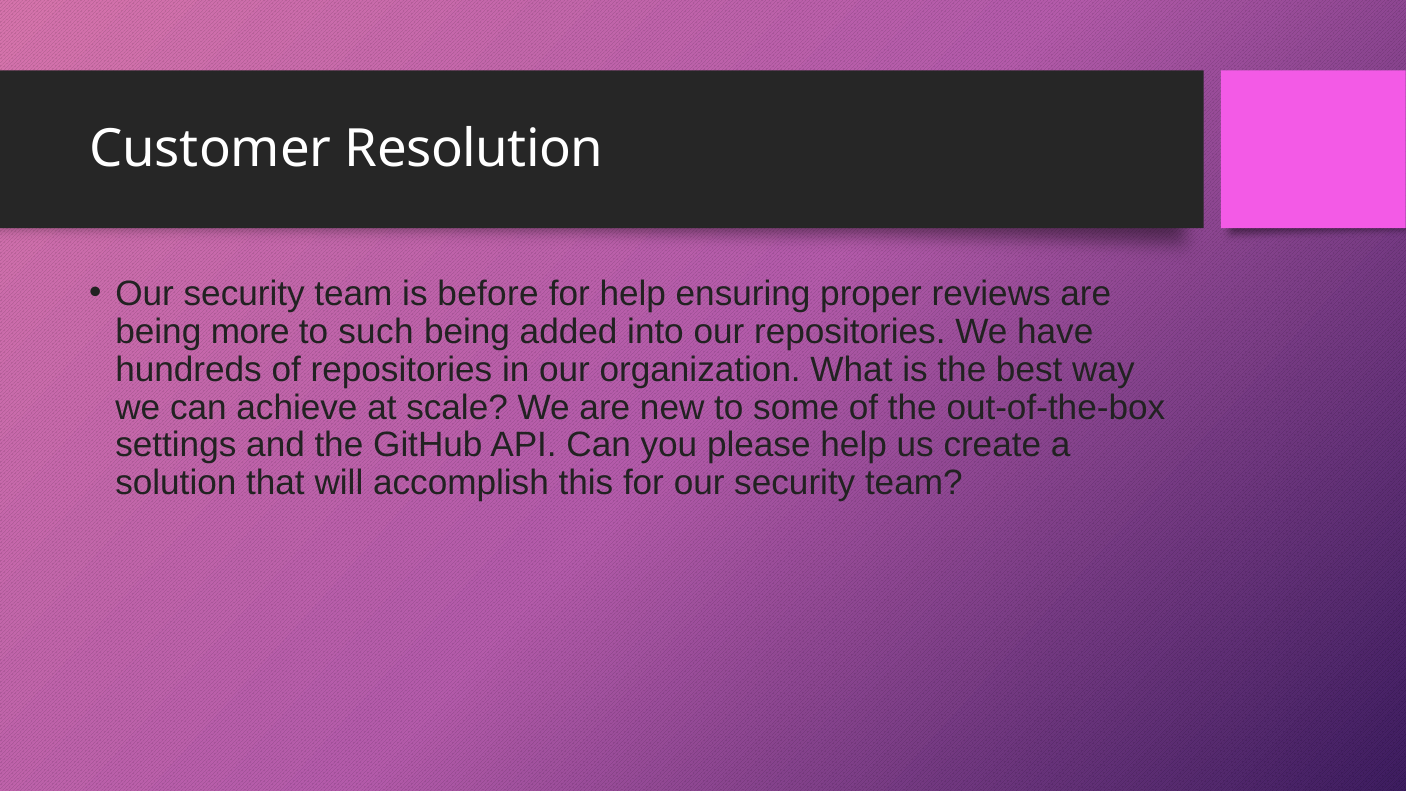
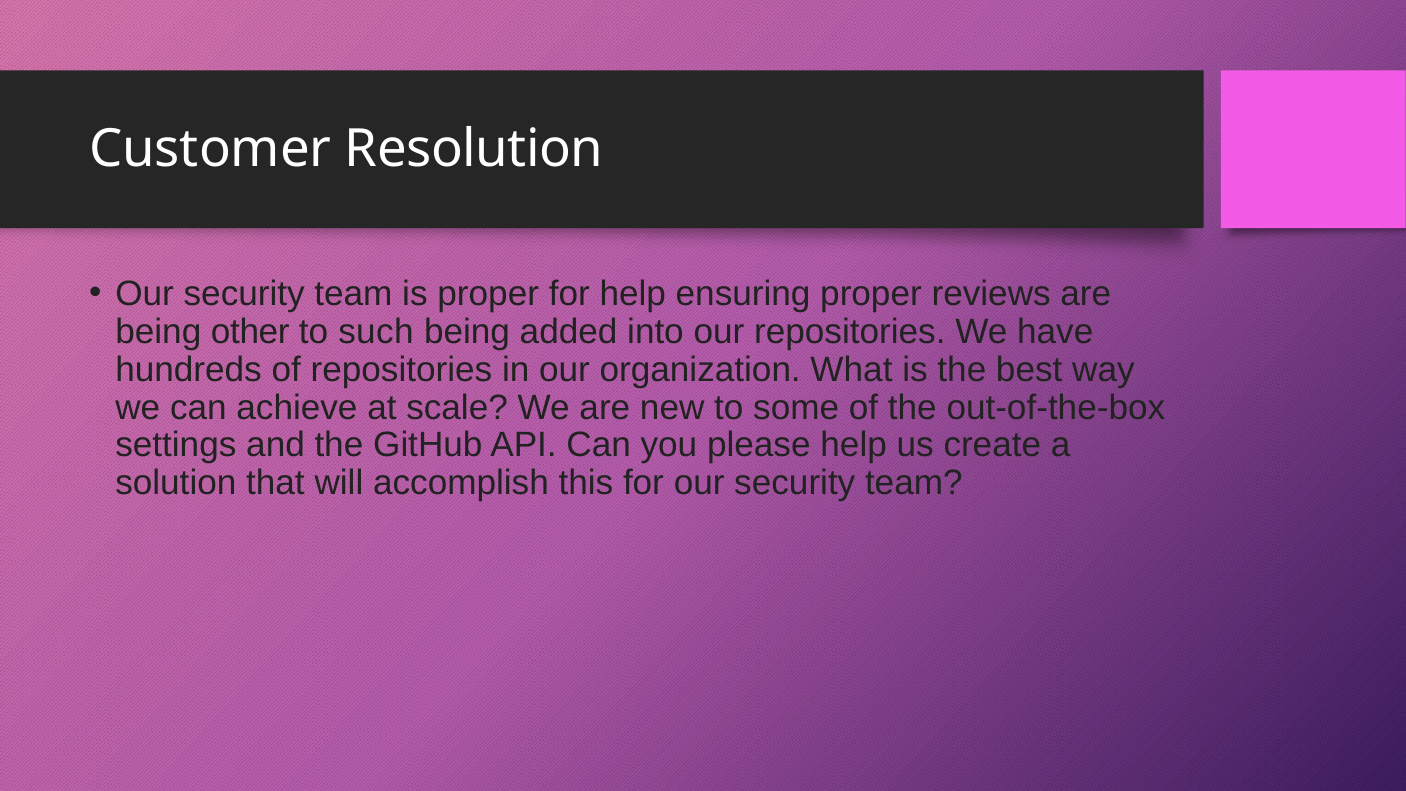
is before: before -> proper
more: more -> other
